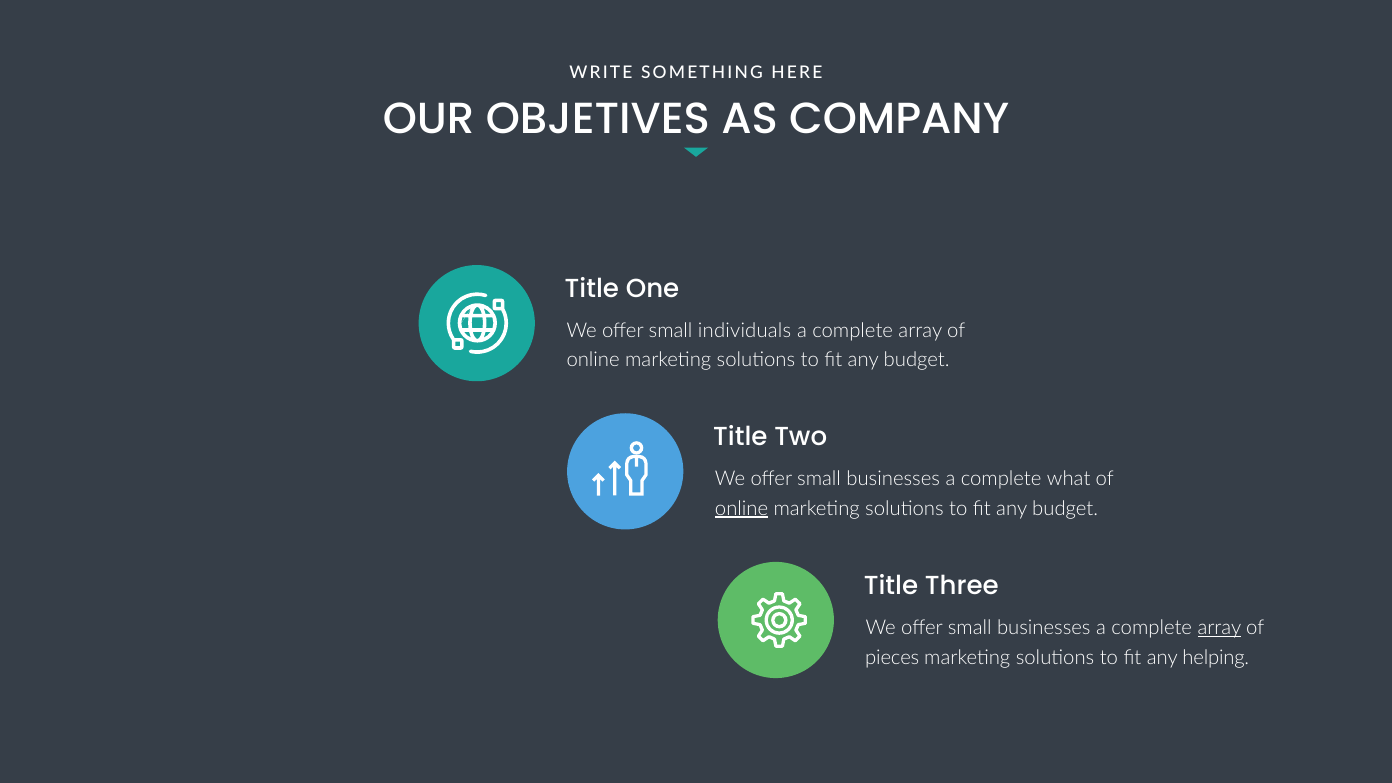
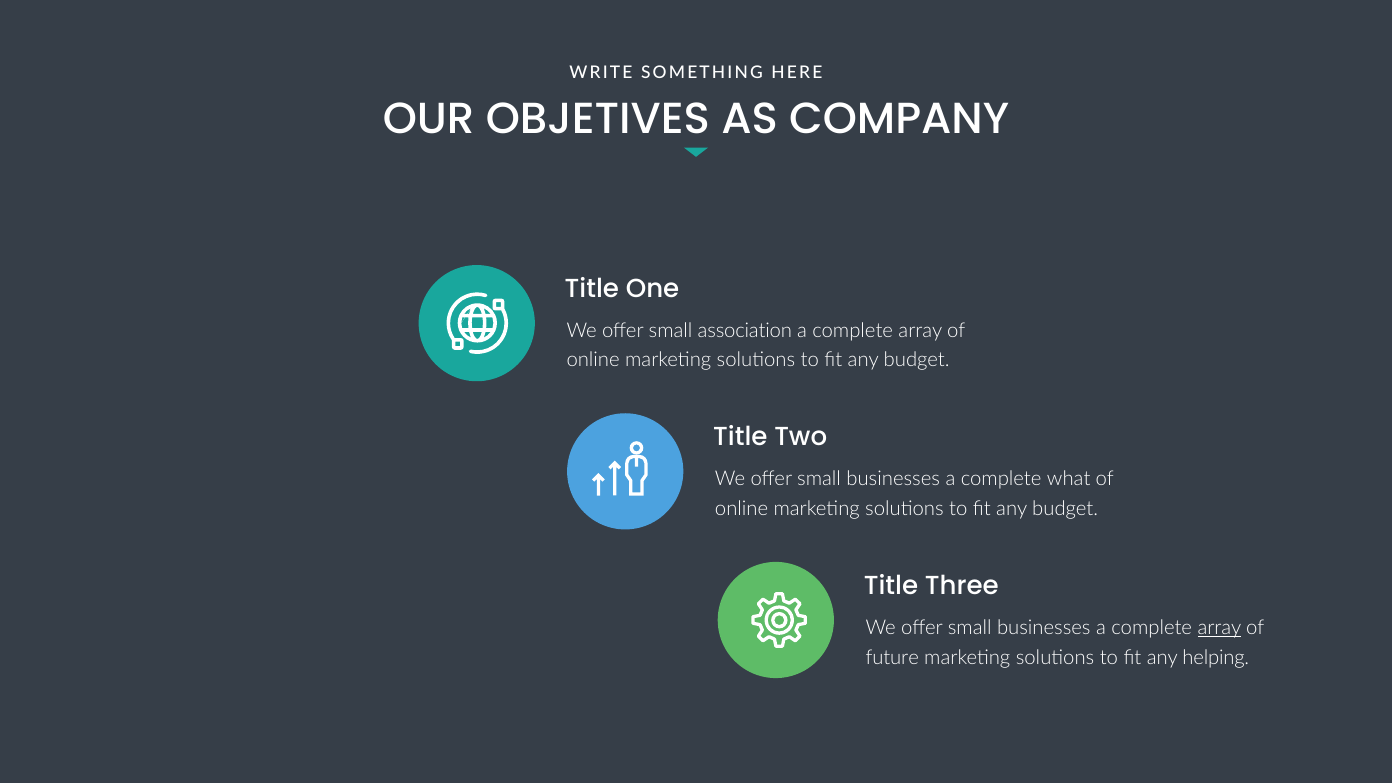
individuals: individuals -> association
online at (742, 509) underline: present -> none
pieces: pieces -> future
